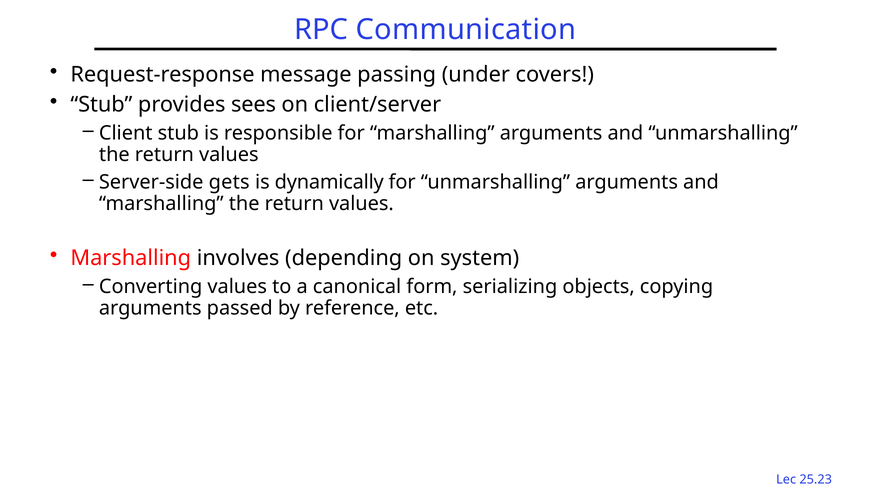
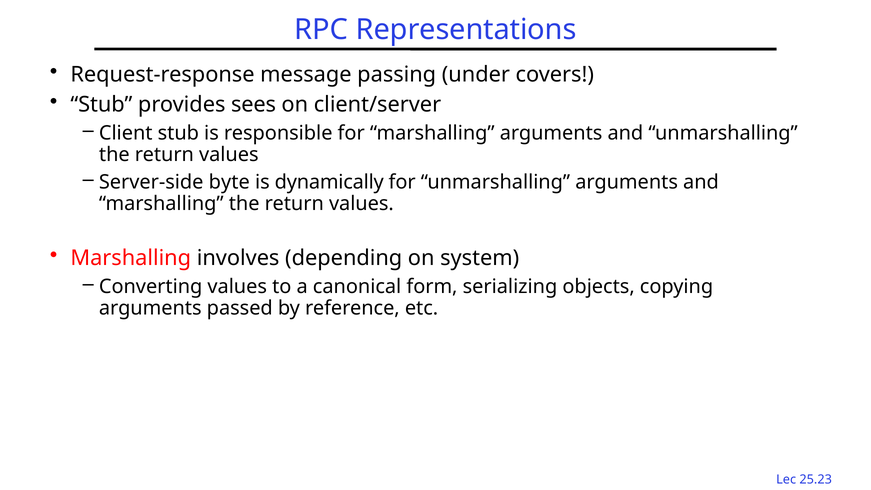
Communication: Communication -> Representations
gets: gets -> byte
